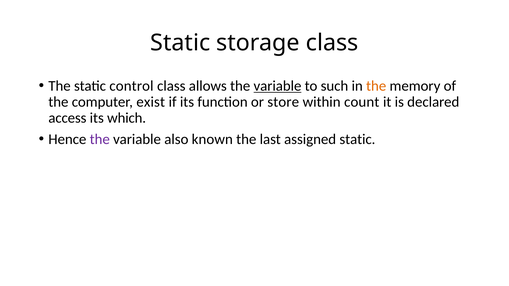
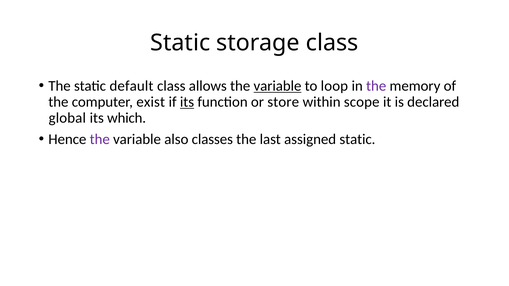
control: control -> default
such: such -> loop
the at (376, 86) colour: orange -> purple
its at (187, 102) underline: none -> present
count: count -> scope
access: access -> global
known: known -> classes
